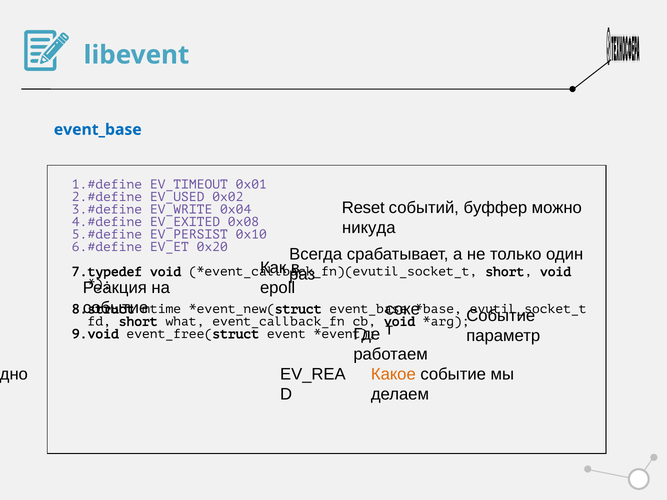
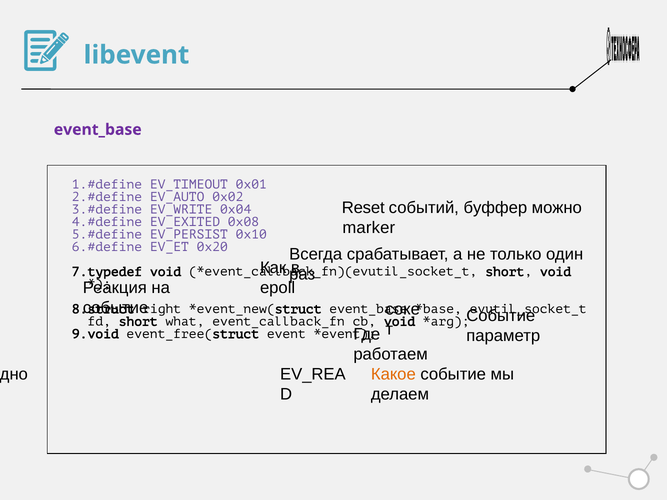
event_base at (98, 130) colour: blue -> purple
EV_USED: EV_USED -> EV_AUTO
никуда: никуда -> marker
mtime: mtime -> right
